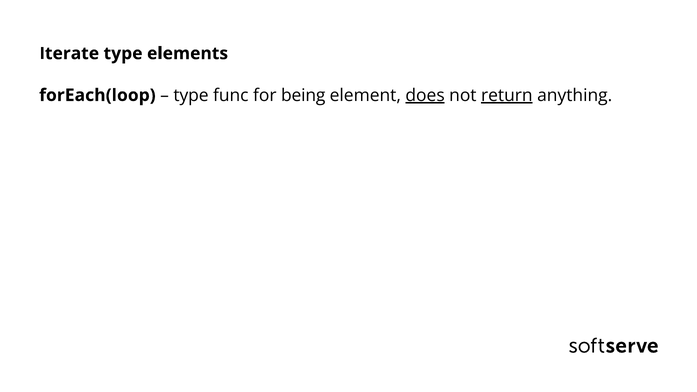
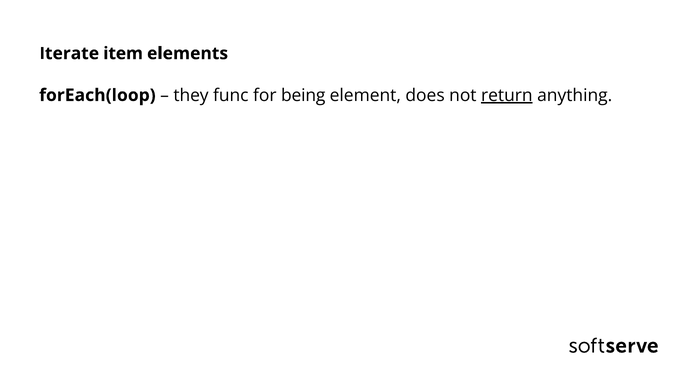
Iterate type: type -> item
type at (191, 95): type -> they
does underline: present -> none
